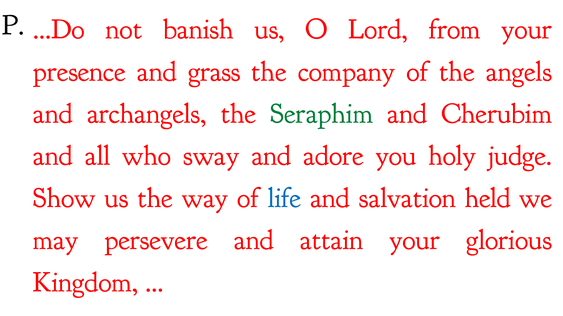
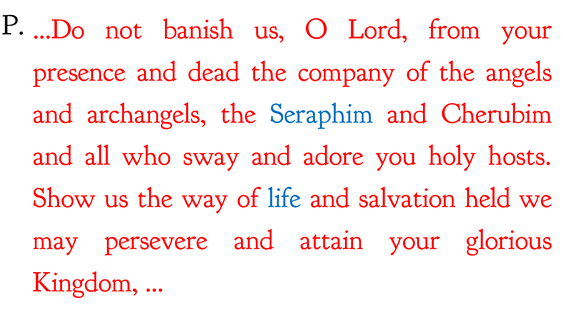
grass: grass -> dead
Seraphim colour: green -> blue
judge: judge -> hosts
